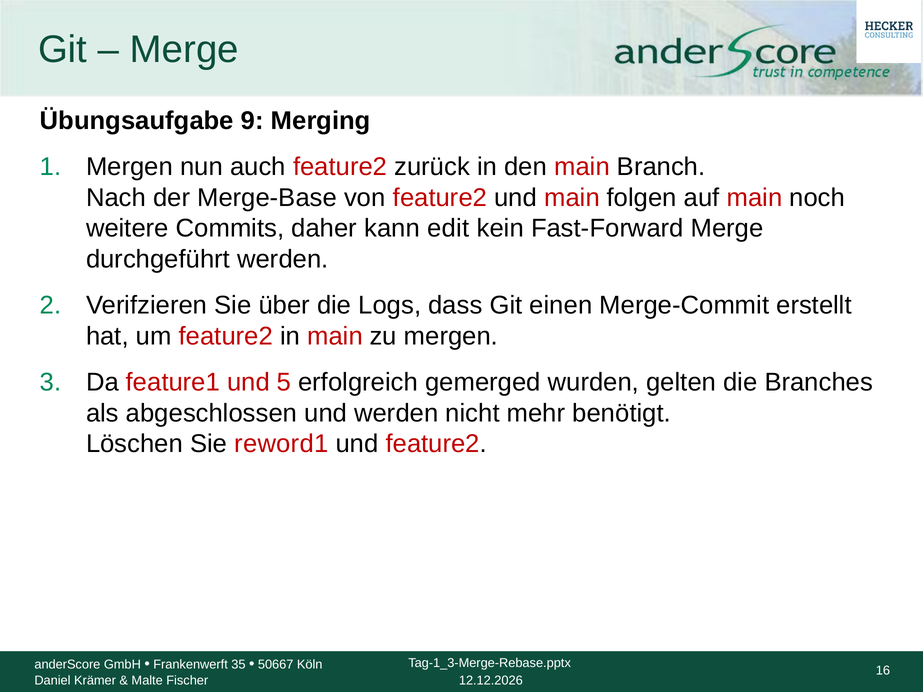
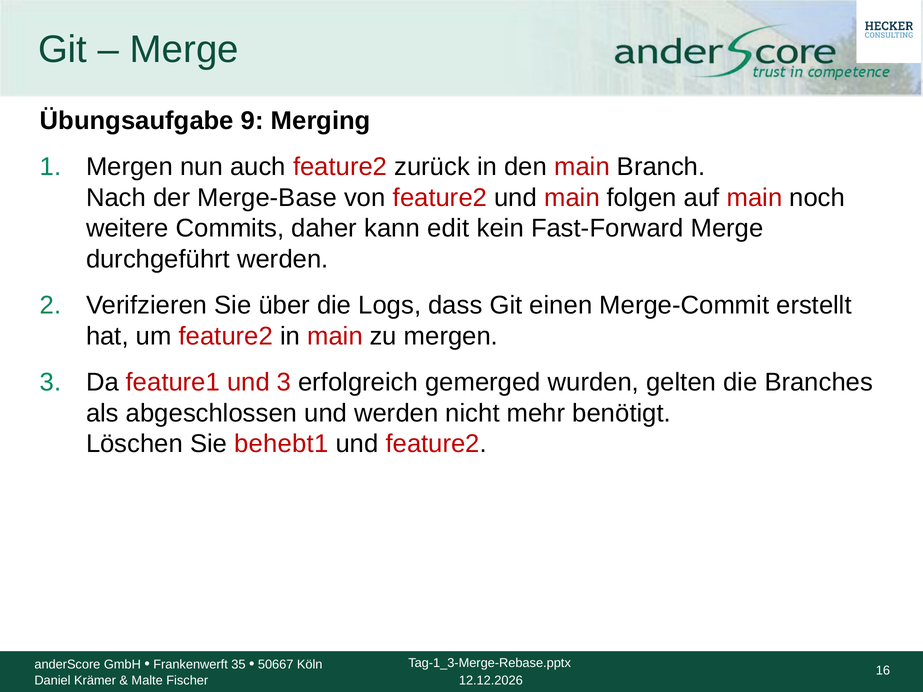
und 5: 5 -> 3
reword1: reword1 -> behebt1
